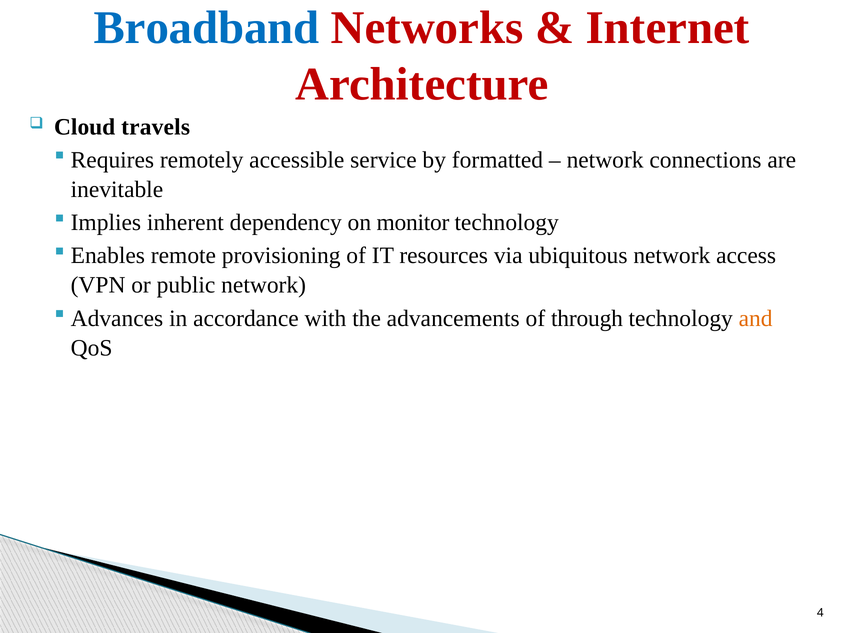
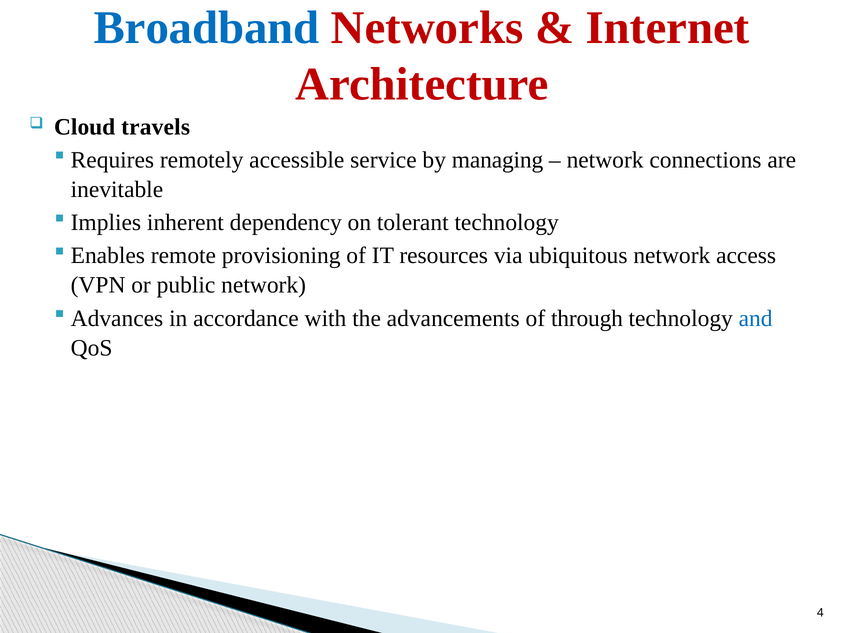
formatted: formatted -> managing
monitor: monitor -> tolerant
and colour: orange -> blue
